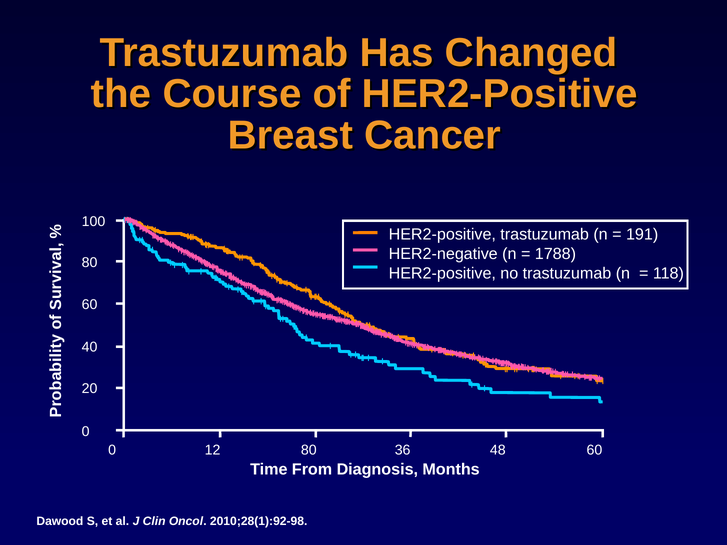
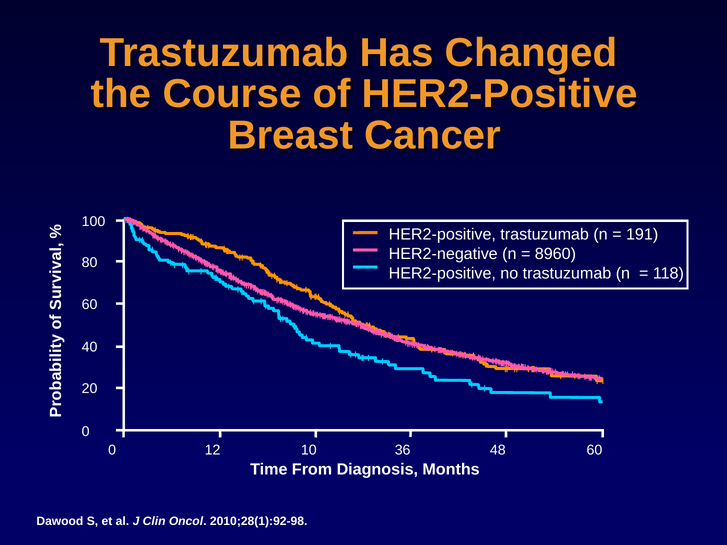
1788: 1788 -> 8960
12 80: 80 -> 10
